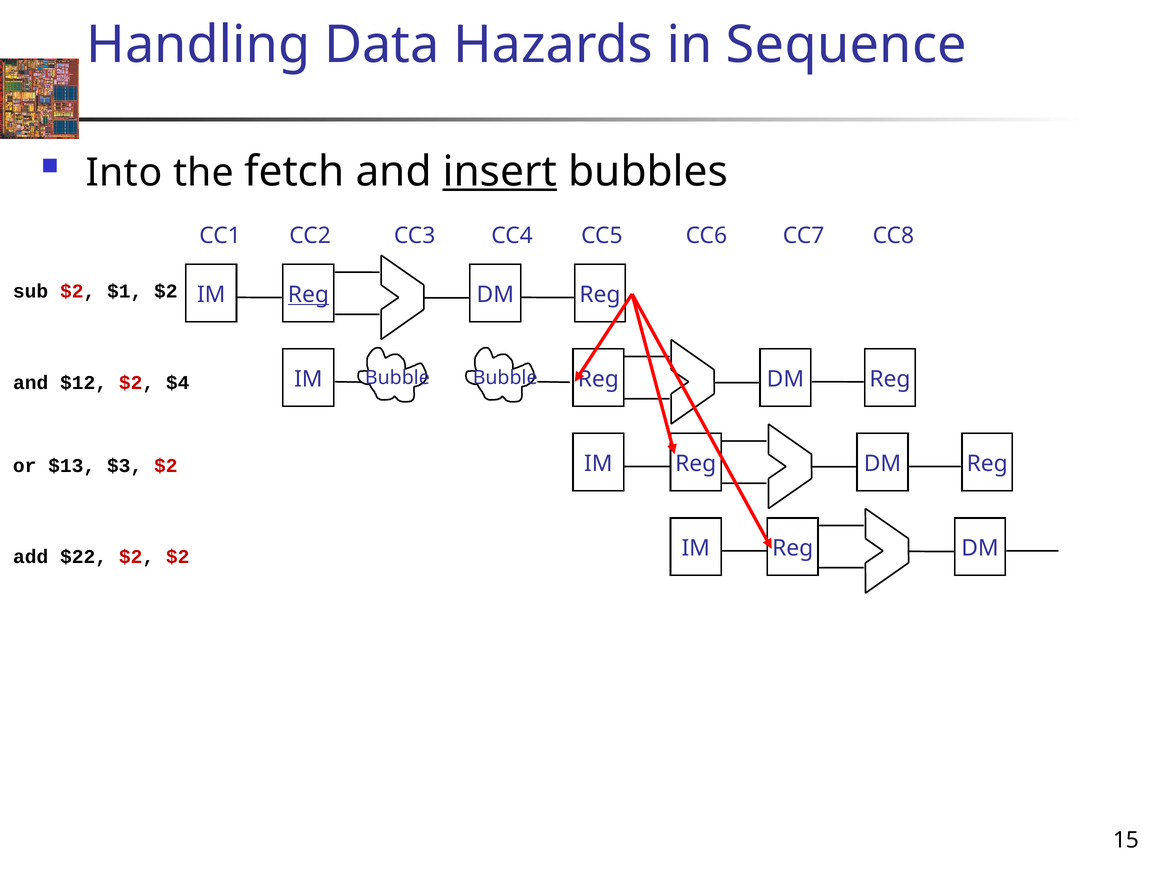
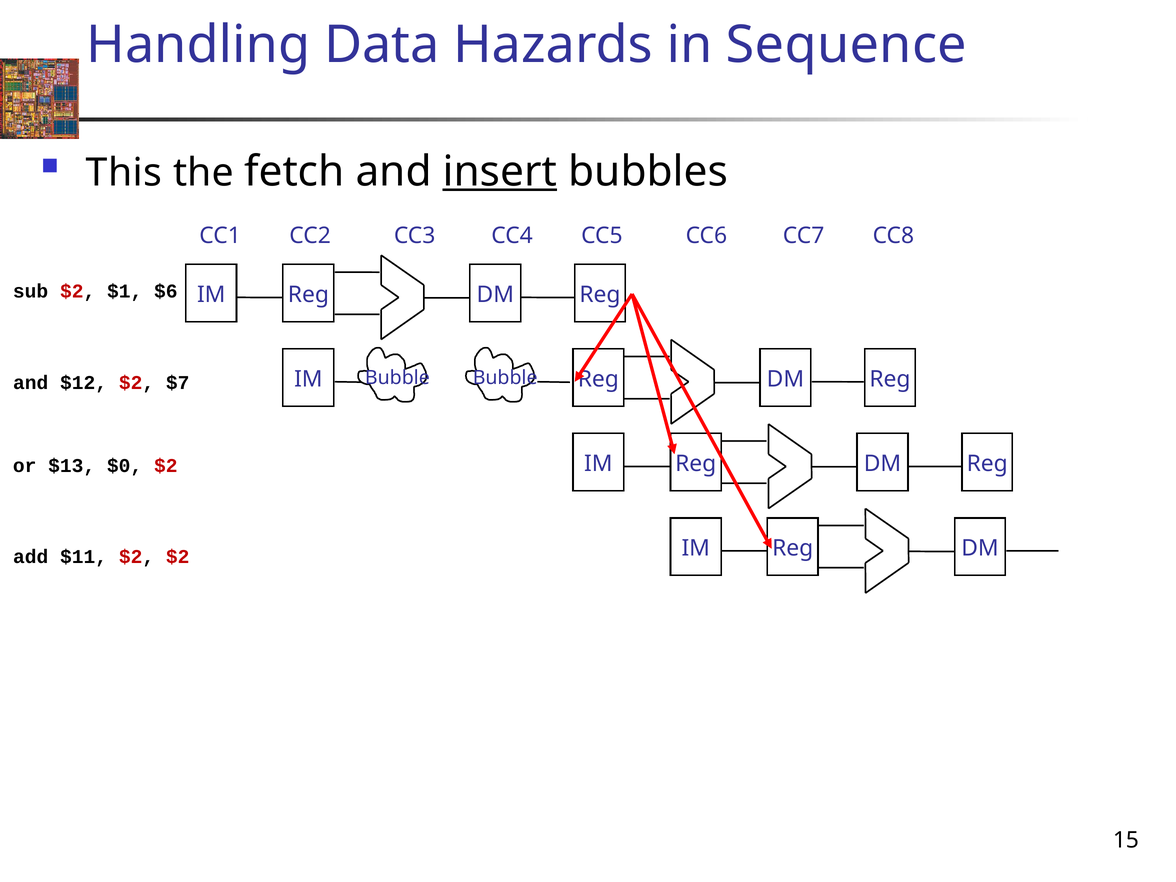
Into: Into -> This
$1 $2: $2 -> $6
Reg at (308, 295) underline: present -> none
$4: $4 -> $7
$3: $3 -> $0
$22: $22 -> $11
